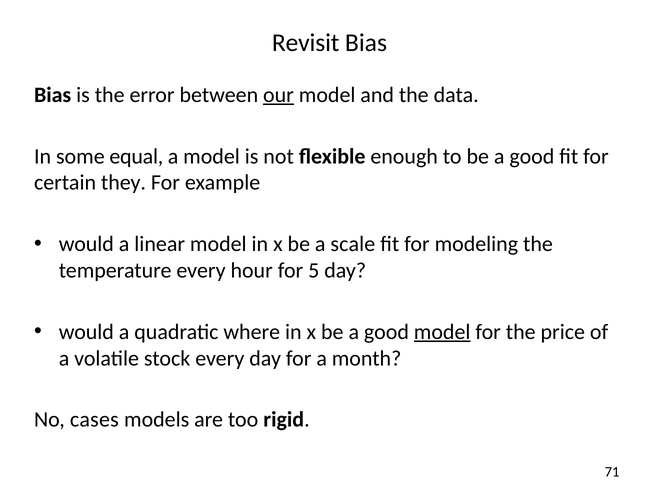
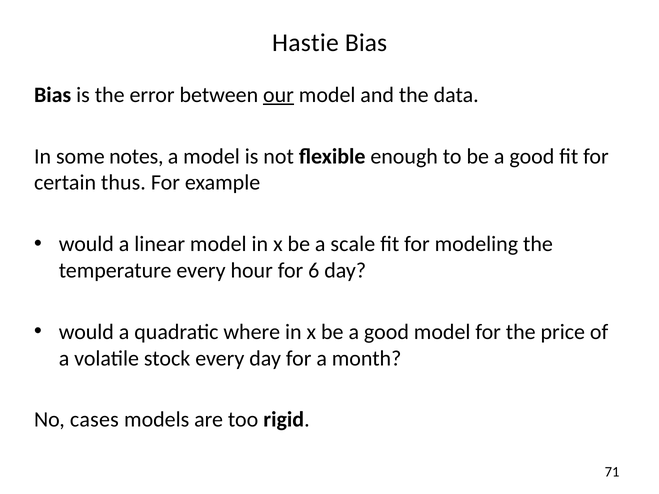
Revisit: Revisit -> Hastie
equal: equal -> notes
they: they -> thus
5: 5 -> 6
model at (442, 332) underline: present -> none
